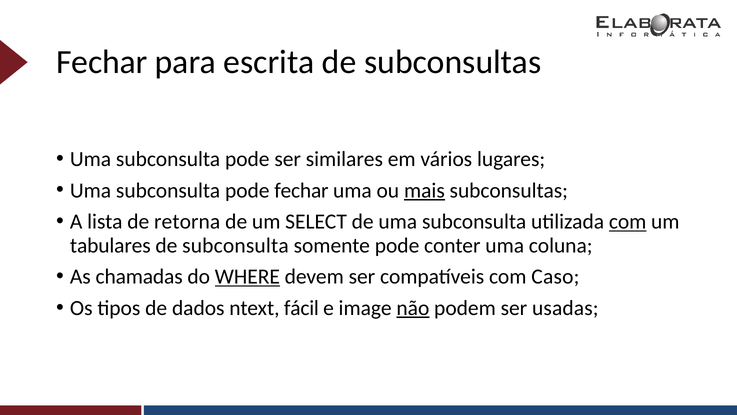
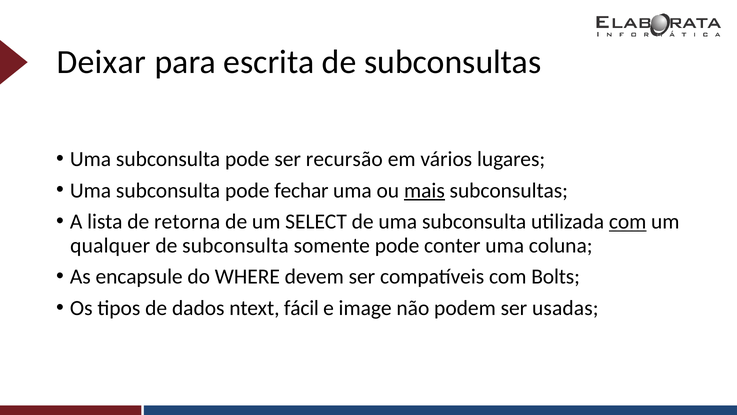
Fechar at (102, 62): Fechar -> Deixar
similares: similares -> recursão
tabulares: tabulares -> qualquer
chamadas: chamadas -> encapsule
WHERE underline: present -> none
Caso: Caso -> Bolts
não underline: present -> none
